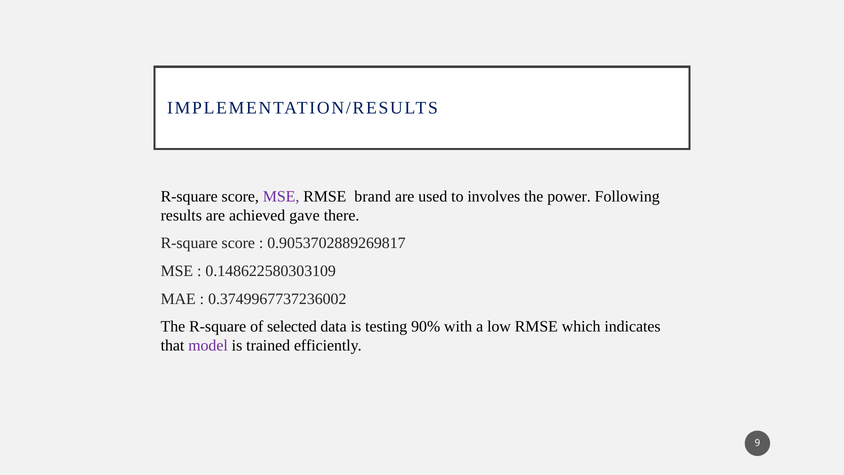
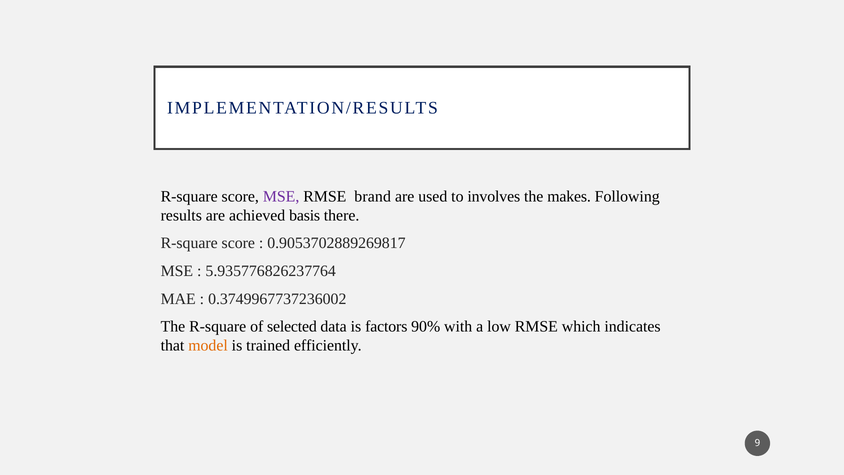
power: power -> makes
gave: gave -> basis
0.148622580303109: 0.148622580303109 -> 5.935776826237764
testing: testing -> factors
model colour: purple -> orange
